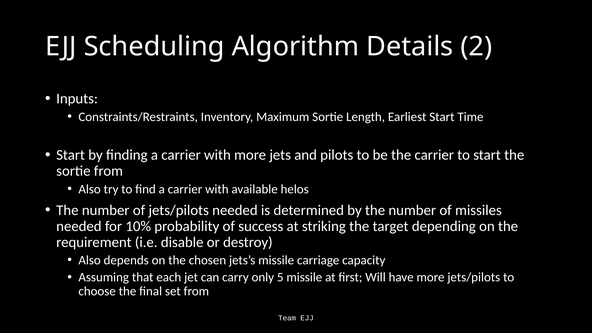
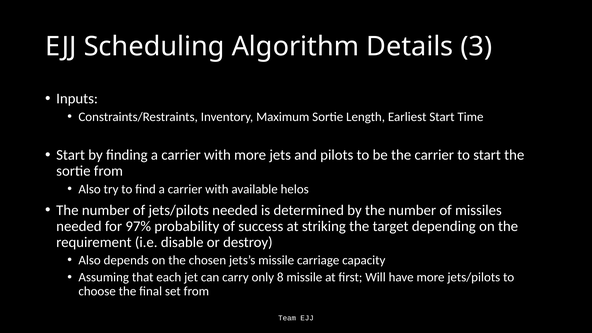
2: 2 -> 3
10%: 10% -> 97%
5: 5 -> 8
